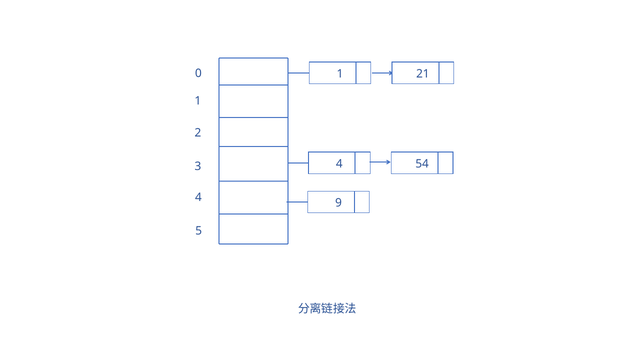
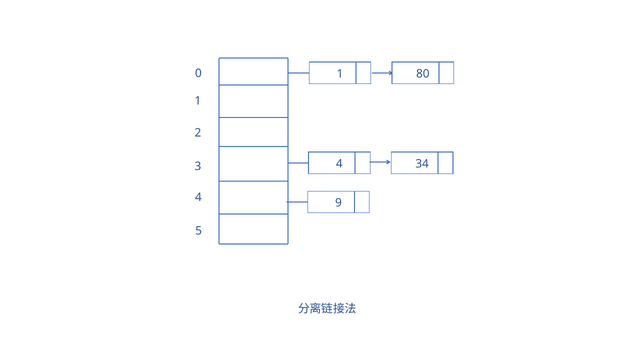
21: 21 -> 80
54: 54 -> 34
